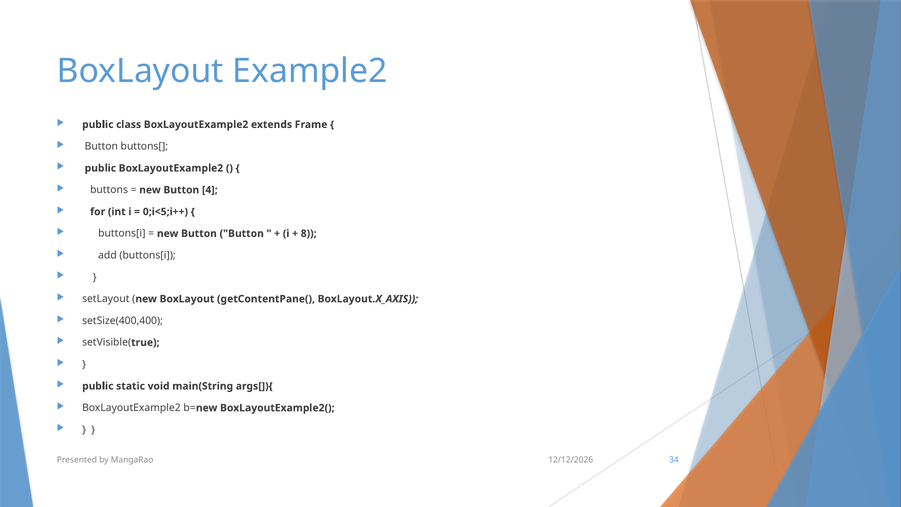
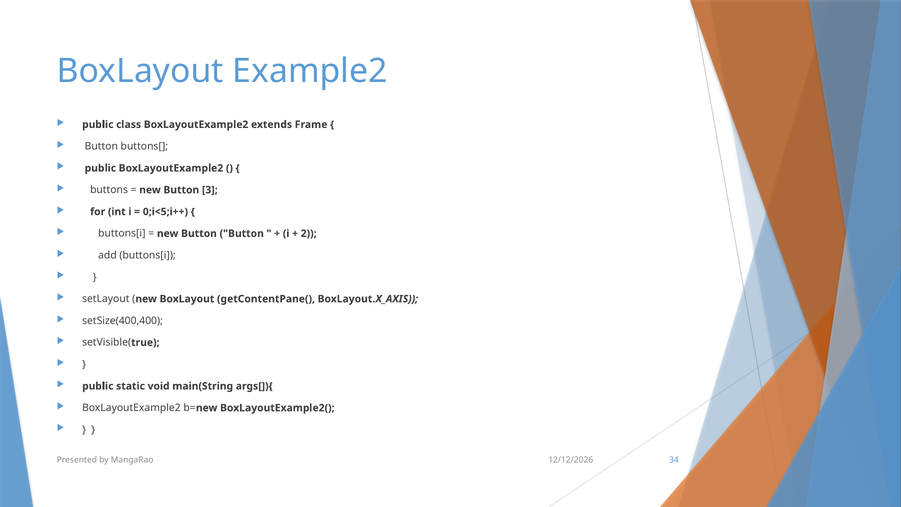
4: 4 -> 3
8: 8 -> 2
